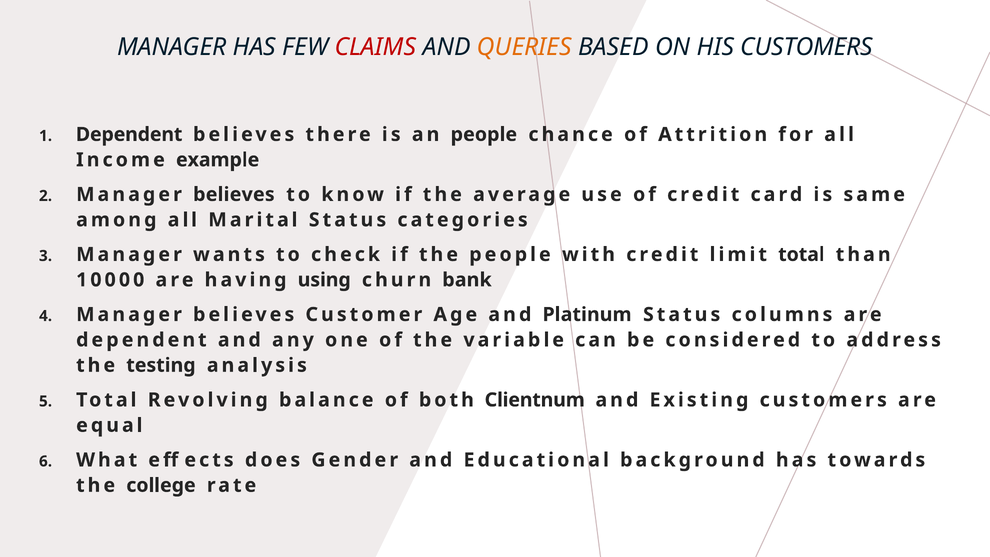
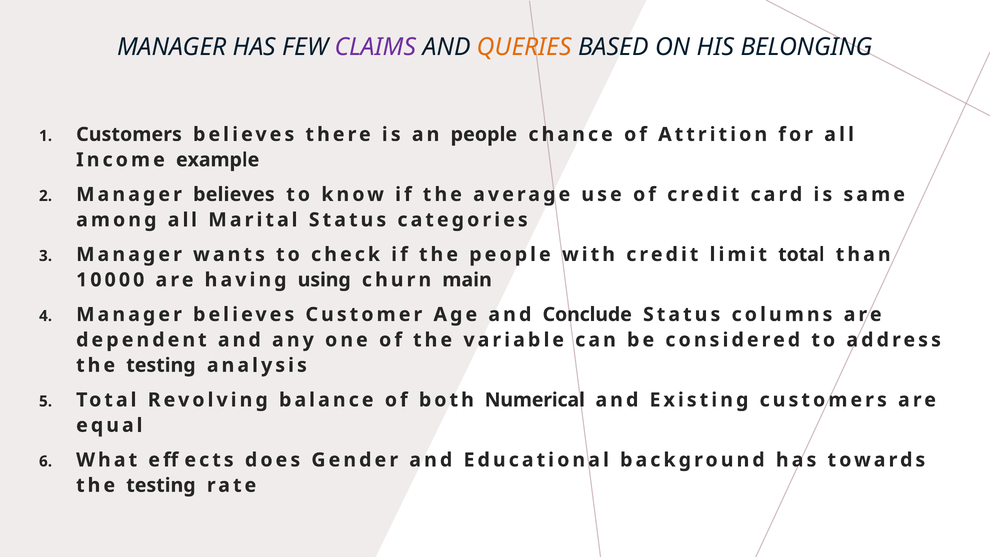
CLAIMS colour: red -> purple
HIS CUSTOMERS: CUSTOMERS -> BELONGING
Dependent at (129, 134): Dependent -> Customers
bank: bank -> main
Platinum: Platinum -> Conclude
Clientnum: Clientnum -> Numerical
college at (161, 485): college -> testing
